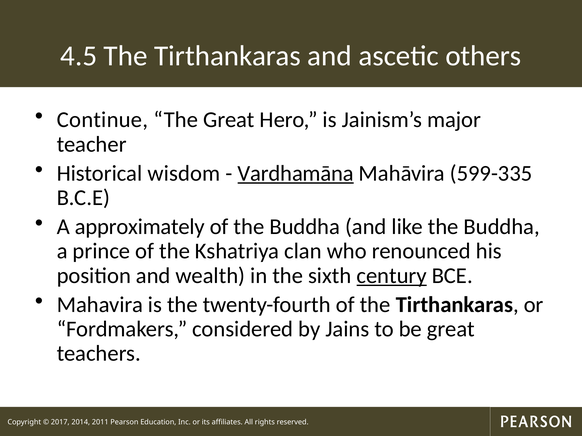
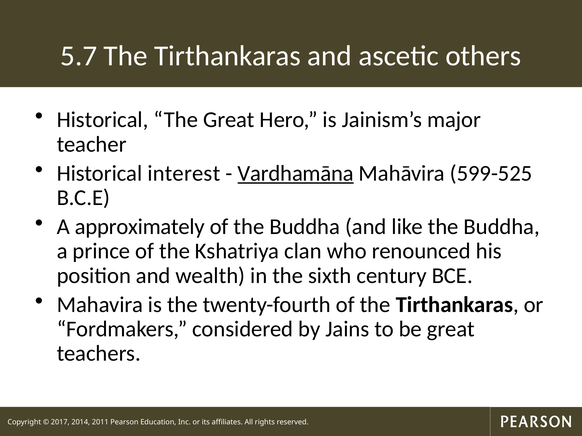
4.5: 4.5 -> 5.7
Continue at (102, 120): Continue -> Historical
wisdom: wisdom -> interest
599-335: 599-335 -> 599-525
century underline: present -> none
